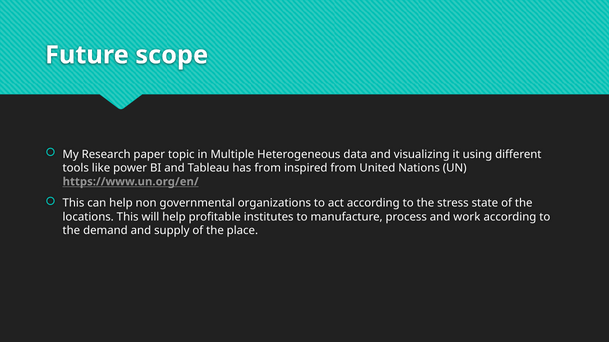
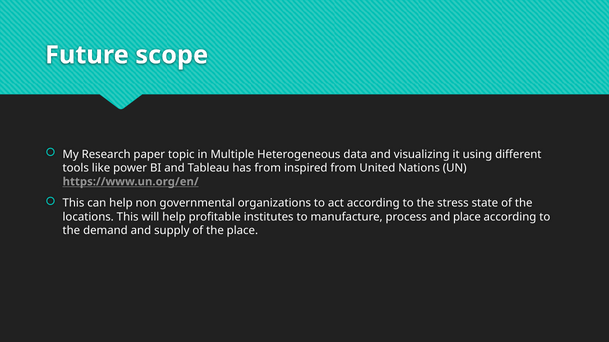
and work: work -> place
